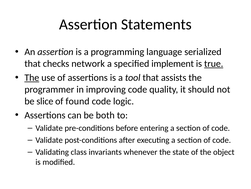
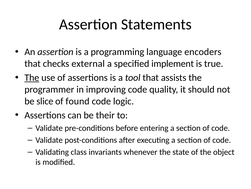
serialized: serialized -> encoders
network: network -> external
true underline: present -> none
both: both -> their
